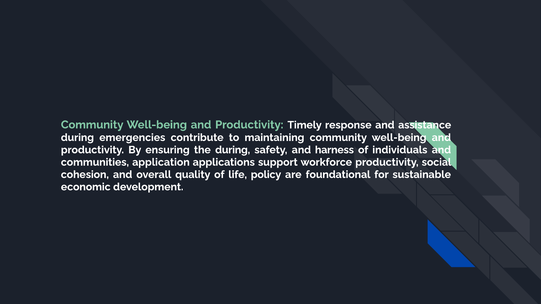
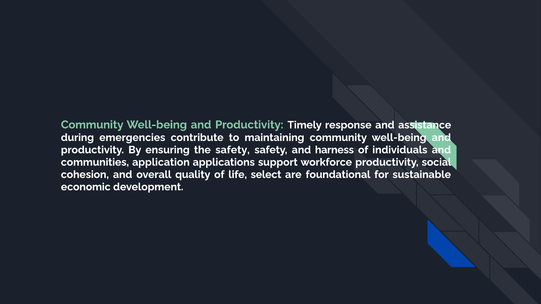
the during: during -> safety
policy: policy -> select
